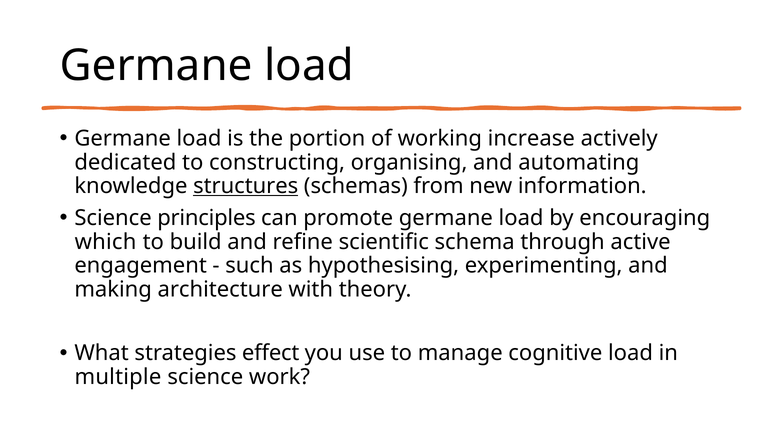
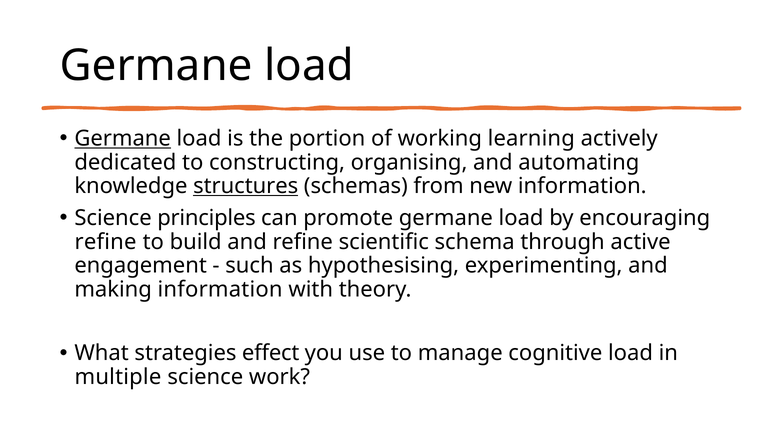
Germane at (123, 139) underline: none -> present
increase: increase -> learning
which at (106, 242): which -> refine
making architecture: architecture -> information
